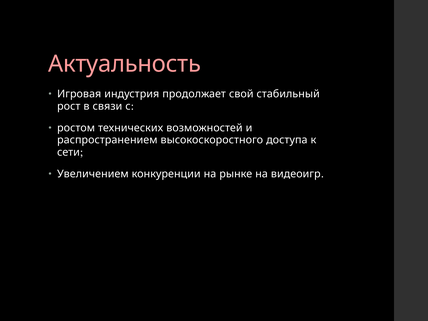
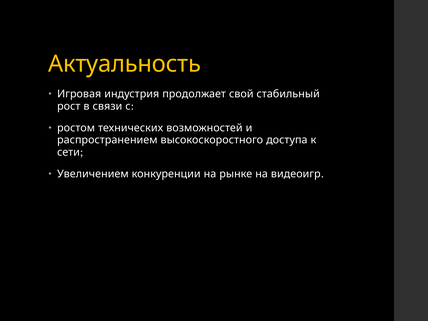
Актуальность colour: pink -> yellow
